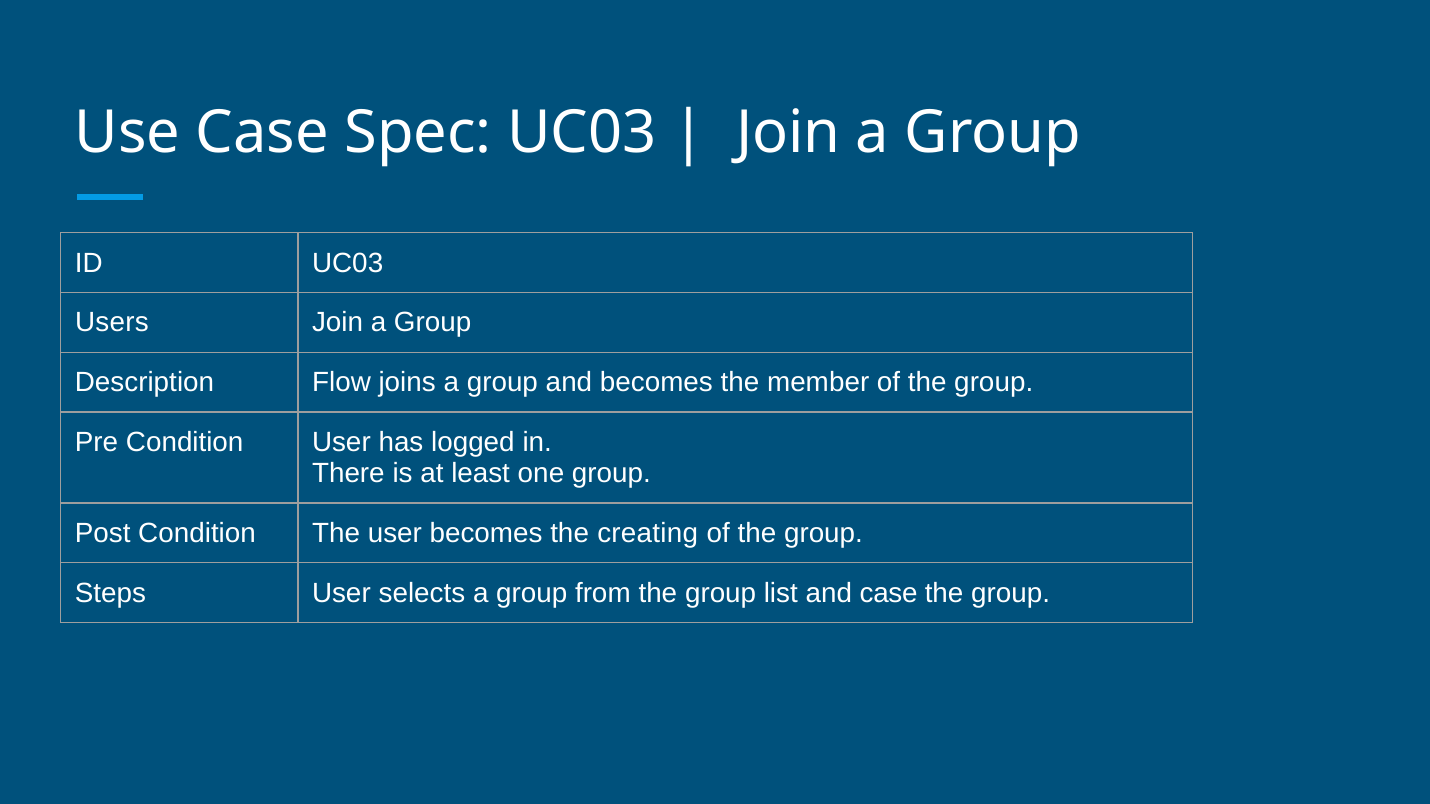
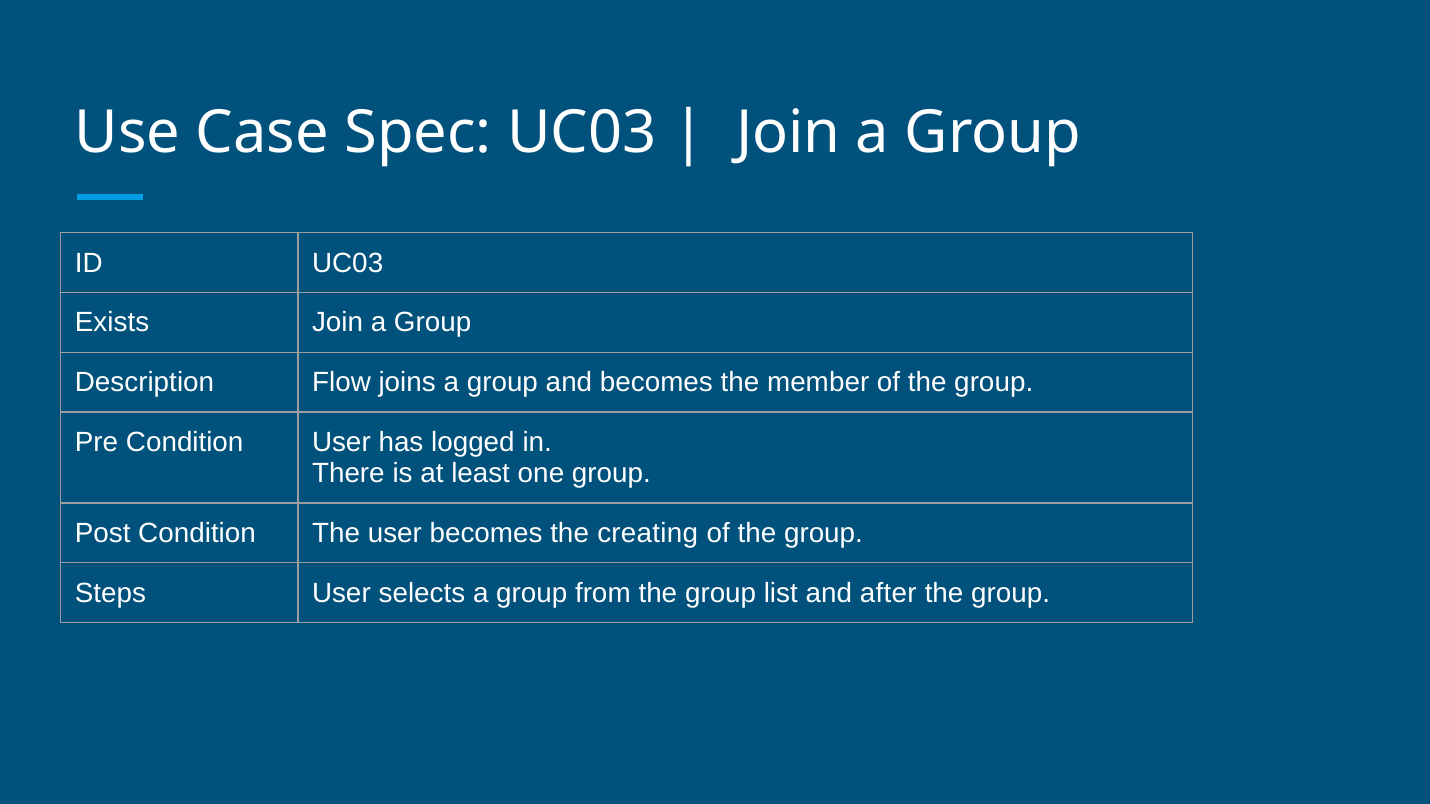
Users: Users -> Exists
and case: case -> after
